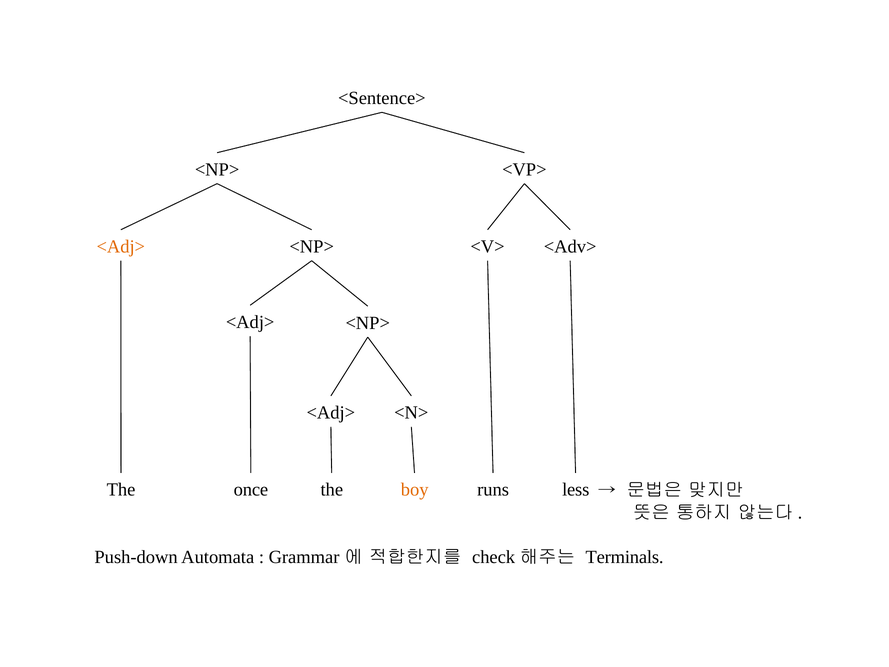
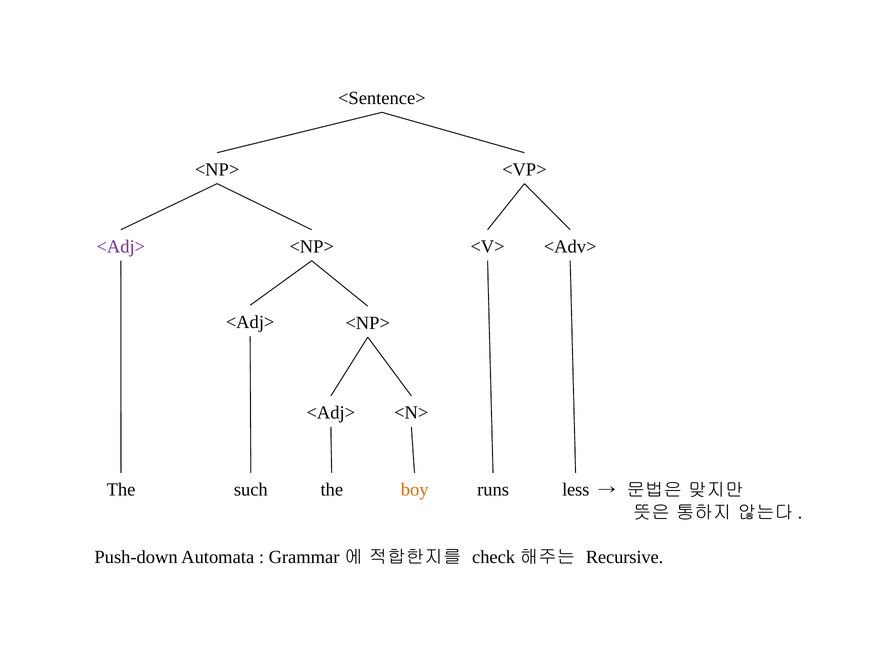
<Adj> at (121, 246) colour: orange -> purple
once: once -> such
Terminals: Terminals -> Recursive
